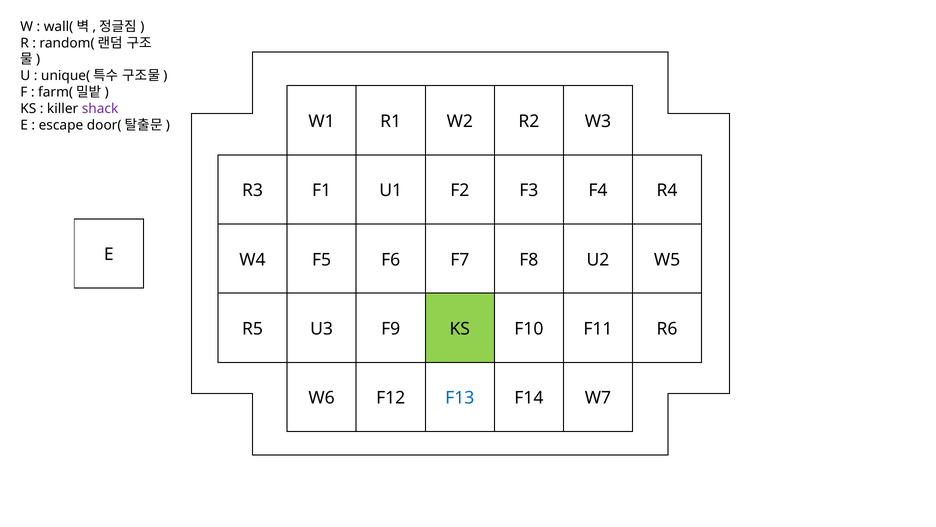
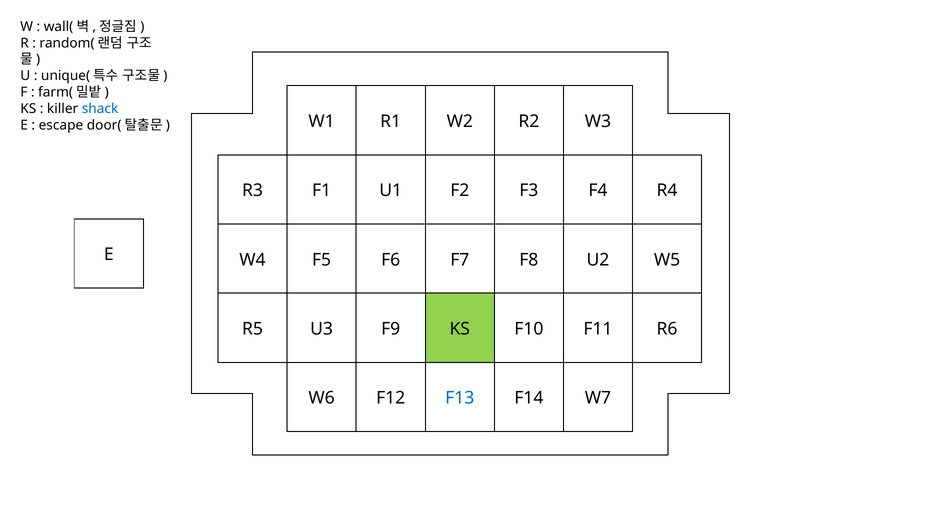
shack colour: purple -> blue
